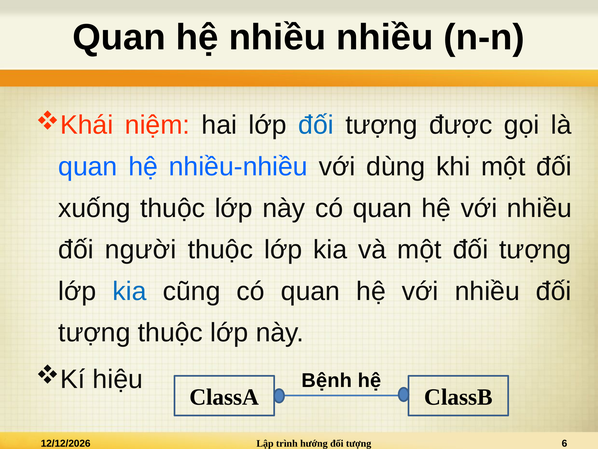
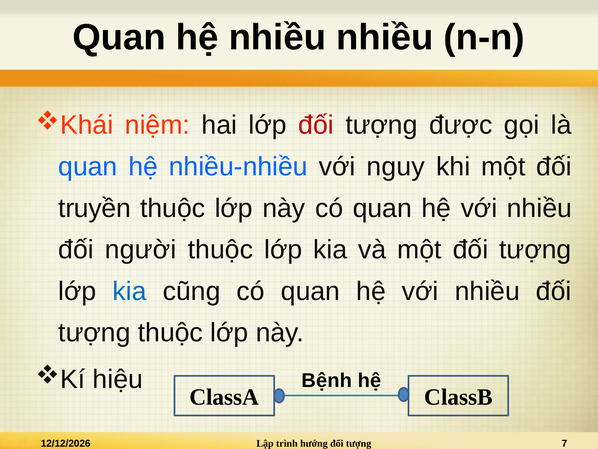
đối at (316, 125) colour: blue -> red
dùng: dùng -> nguy
xuống: xuống -> truyền
6: 6 -> 7
